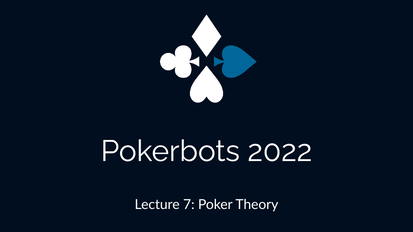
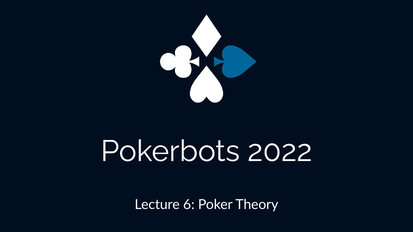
7: 7 -> 6
